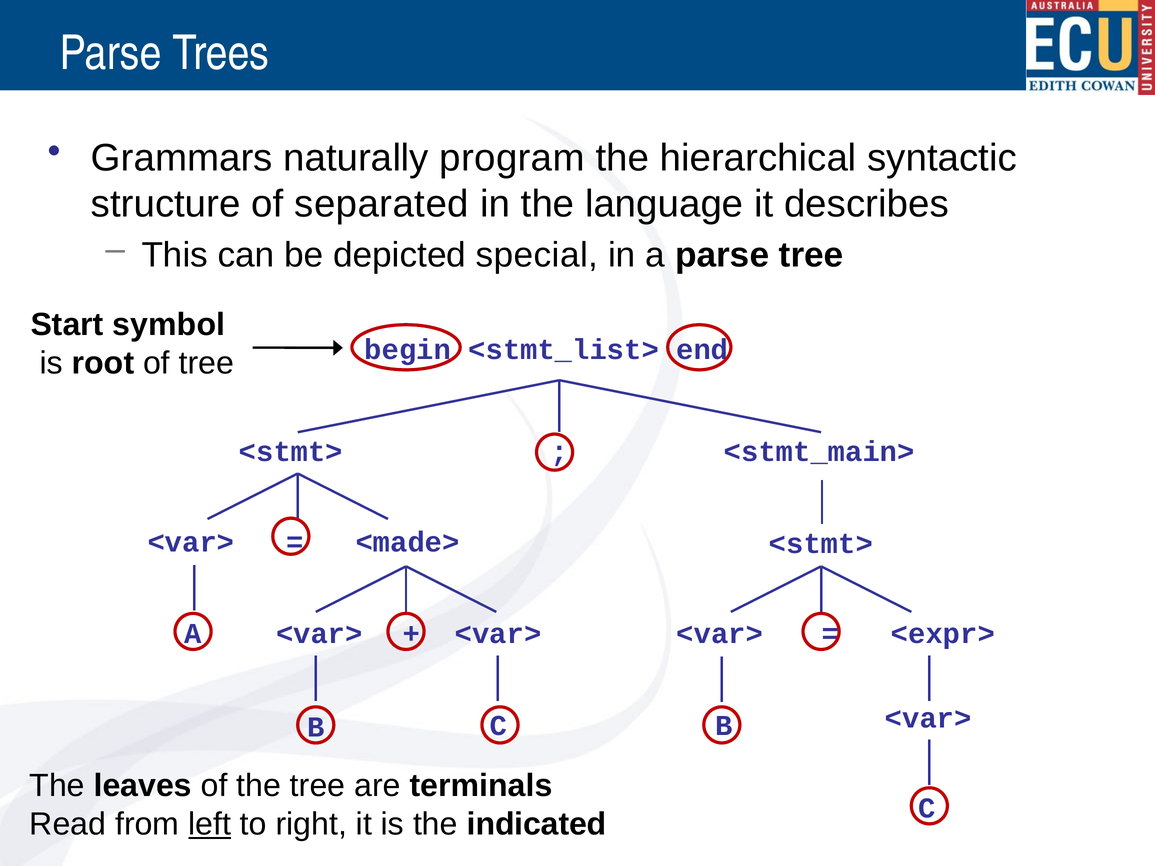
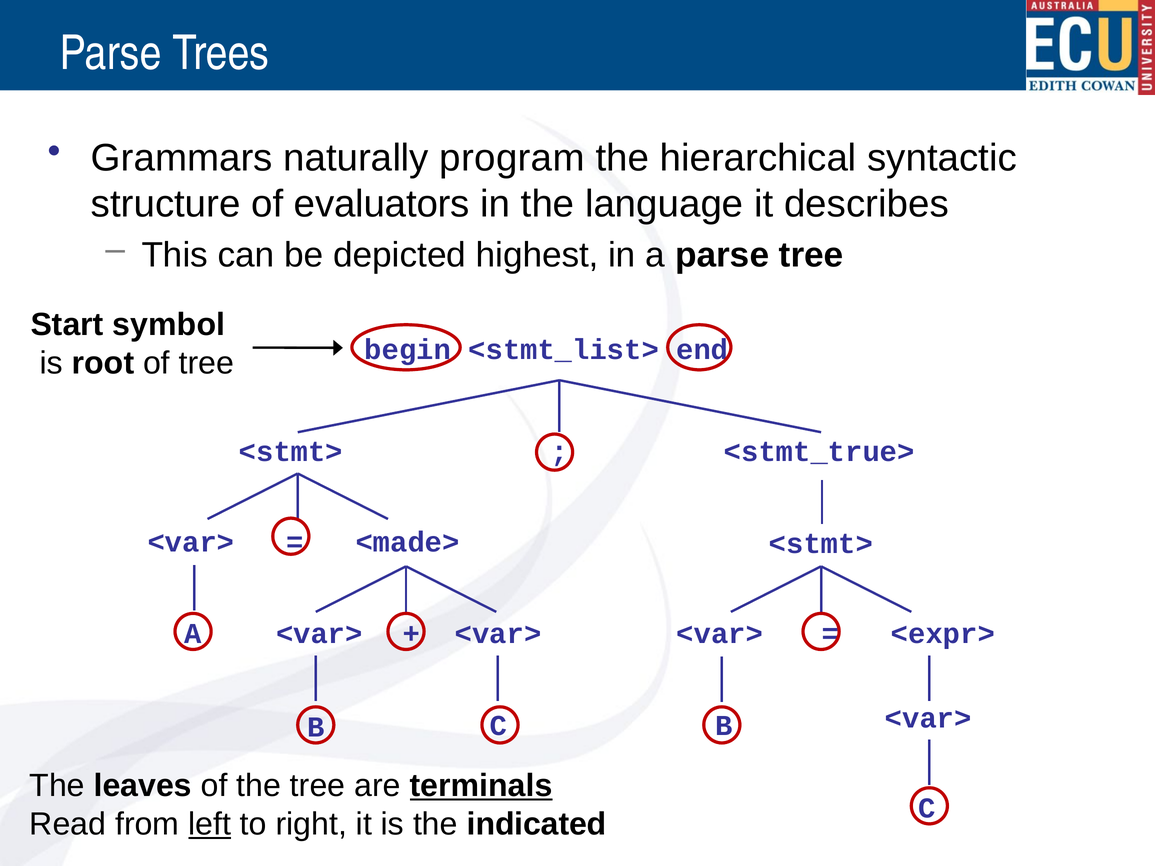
separated: separated -> evaluators
special: special -> highest
<stmt_main>: <stmt_main> -> <stmt_true>
terminals underline: none -> present
